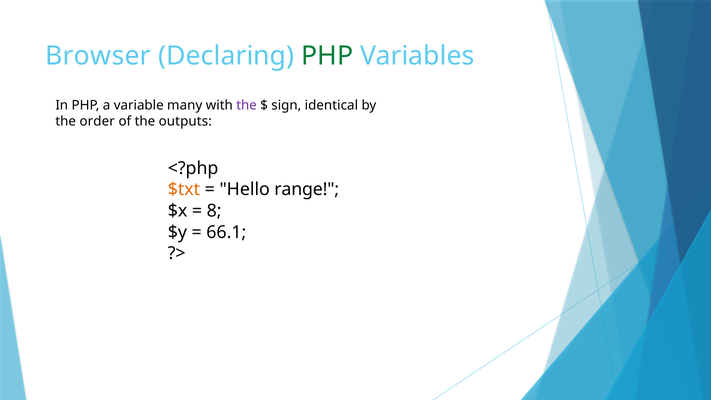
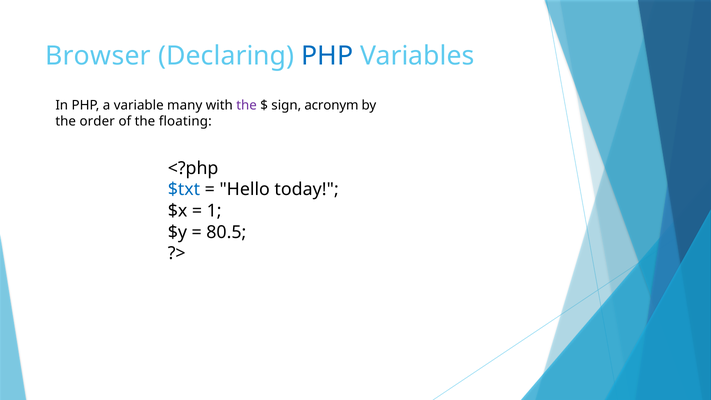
PHP at (327, 56) colour: green -> blue
identical: identical -> acronym
outputs: outputs -> floating
$txt colour: orange -> blue
range: range -> today
8: 8 -> 1
66.1: 66.1 -> 80.5
